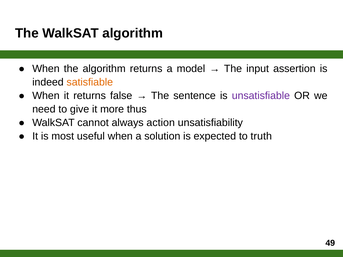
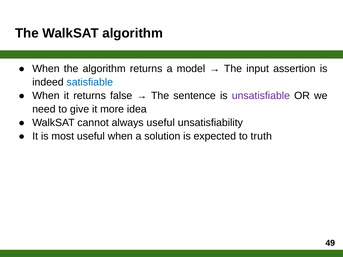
satisfiable colour: orange -> blue
thus: thus -> idea
always action: action -> useful
